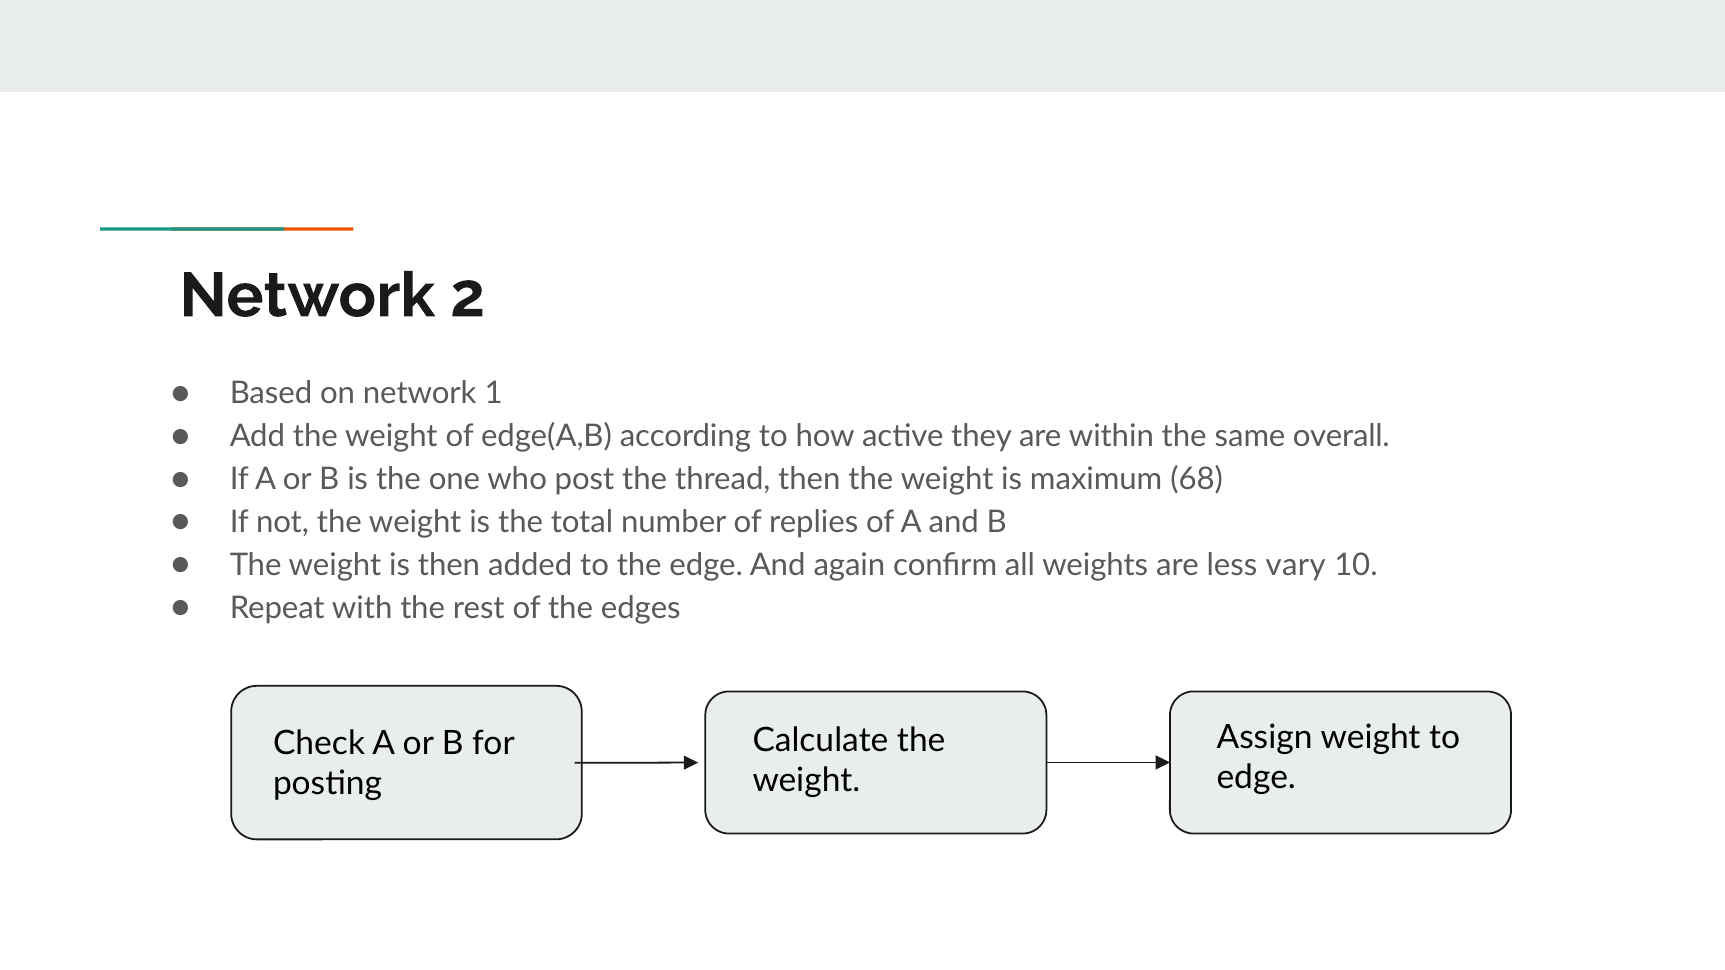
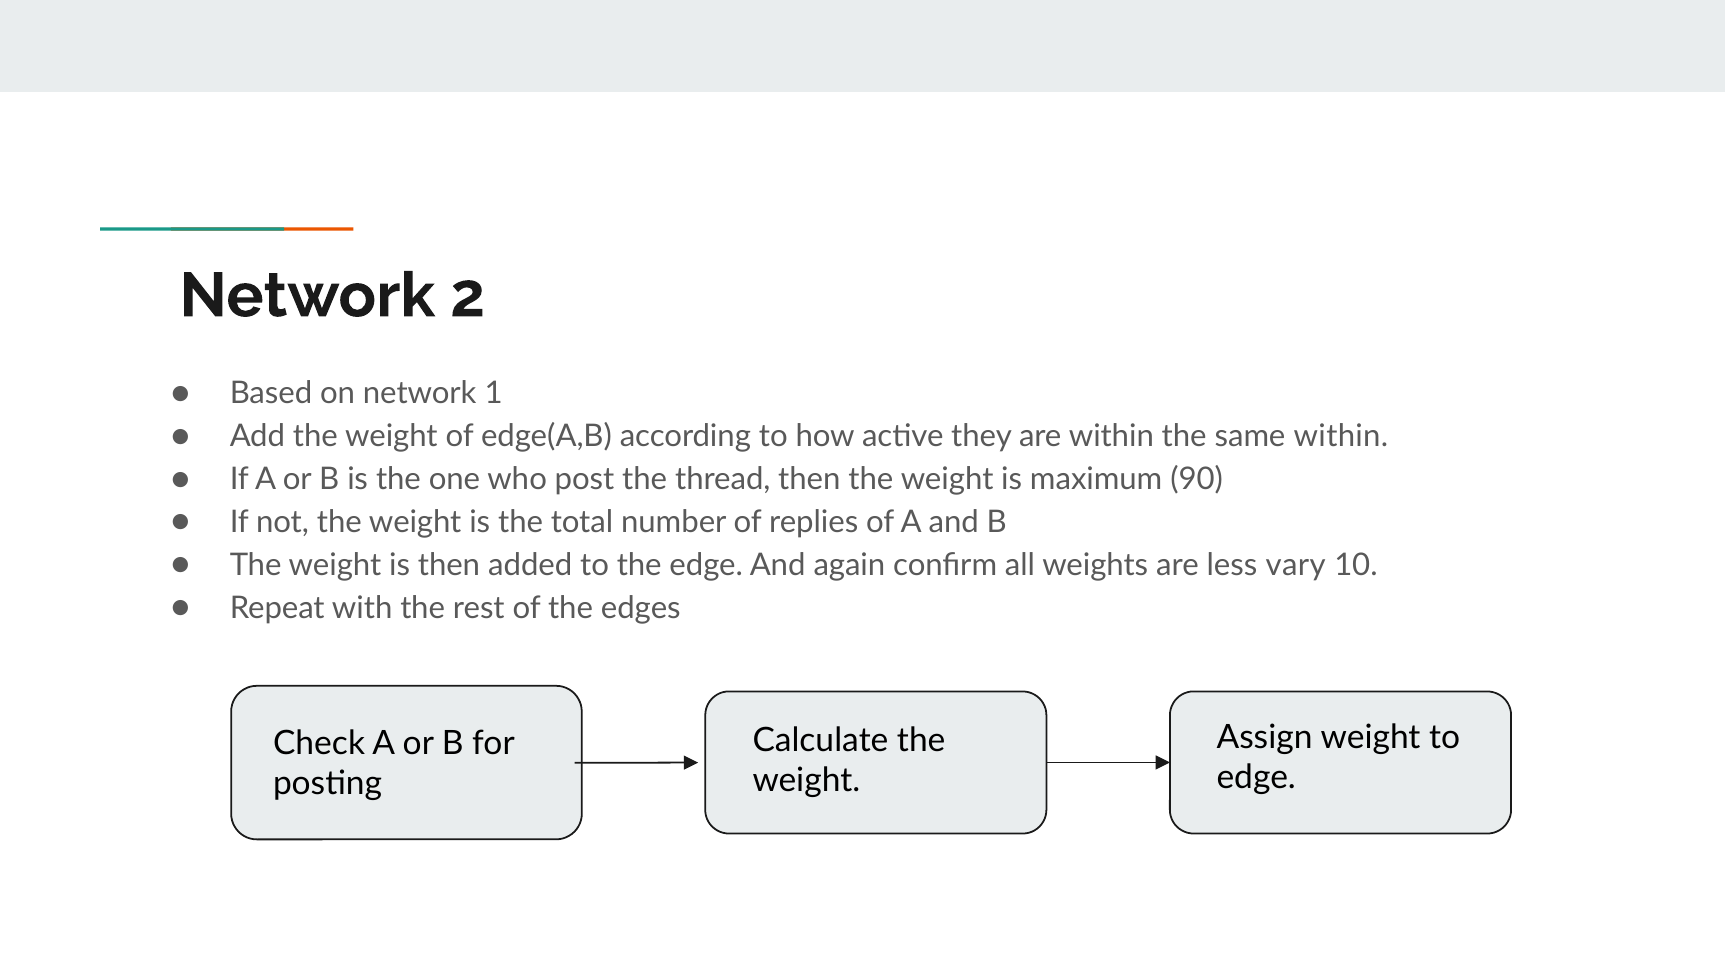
same overall: overall -> within
68: 68 -> 90
